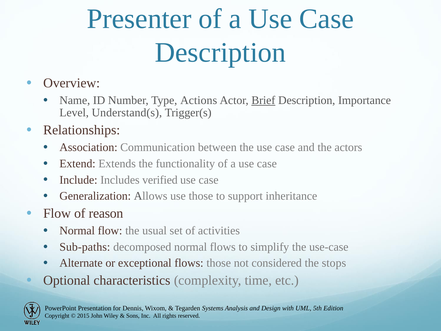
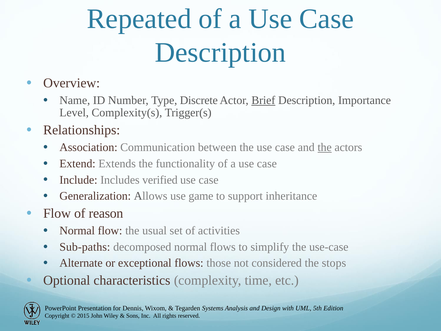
Presenter: Presenter -> Repeated
Actions: Actions -> Discrete
Understand(s: Understand(s -> Complexity(s
the at (325, 147) underline: none -> present
use those: those -> game
